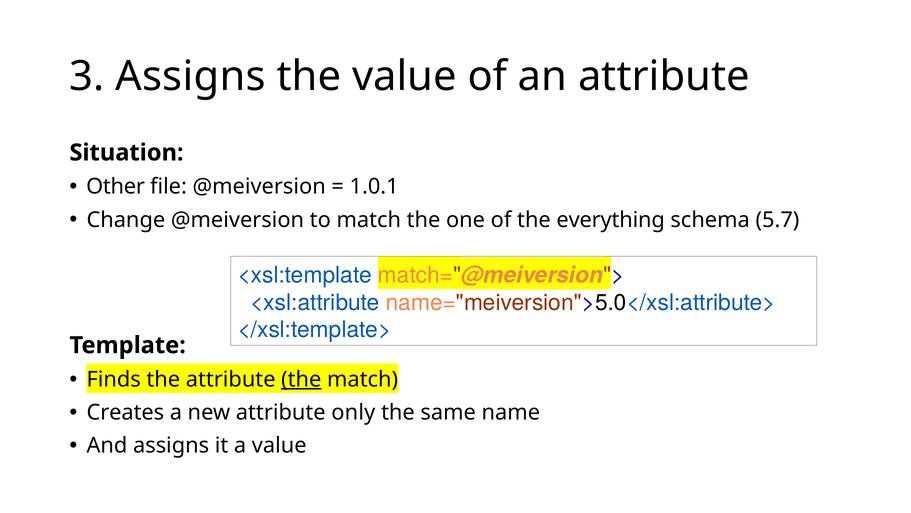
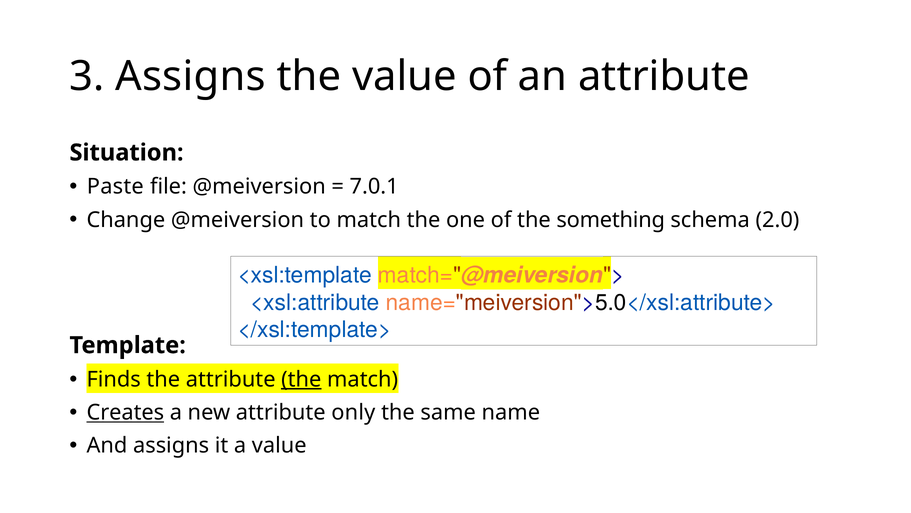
Other: Other -> Paste
1.0.1: 1.0.1 -> 7.0.1
everything: everything -> something
5.7: 5.7 -> 2.0
Creates underline: none -> present
